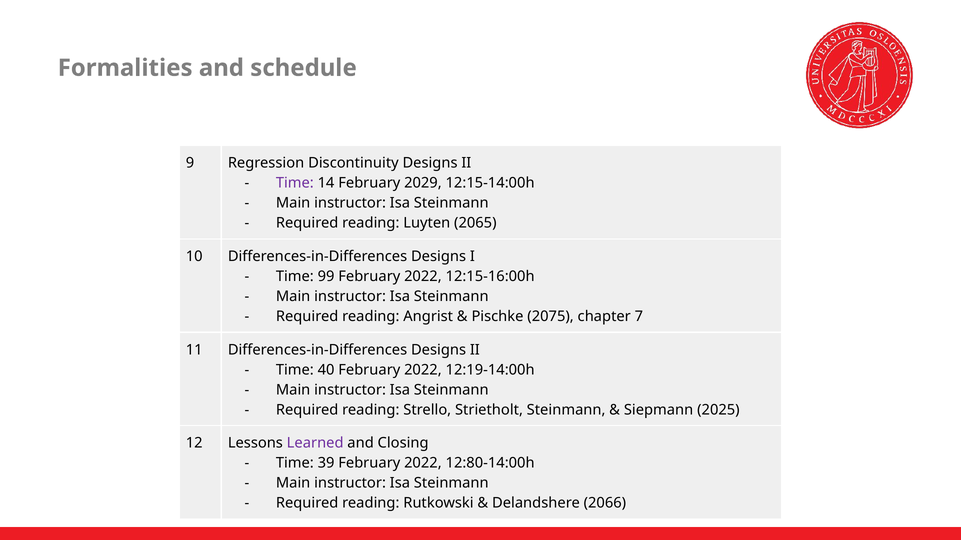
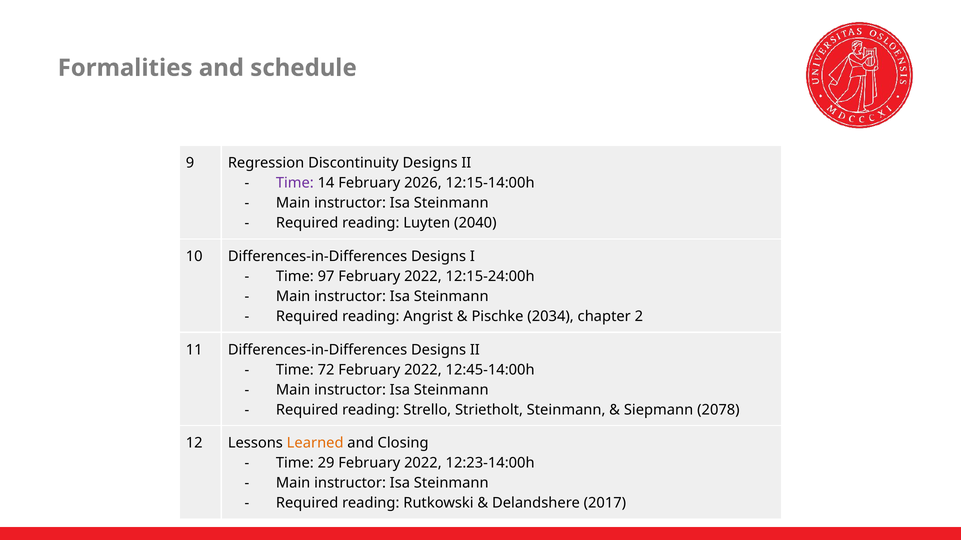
2029: 2029 -> 2026
2065: 2065 -> 2040
99: 99 -> 97
12:15-16:00h: 12:15-16:00h -> 12:15-24:00h
2075: 2075 -> 2034
7: 7 -> 2
40: 40 -> 72
12:19-14:00h: 12:19-14:00h -> 12:45-14:00h
2025: 2025 -> 2078
Learned colour: purple -> orange
39: 39 -> 29
12:80-14:00h: 12:80-14:00h -> 12:23-14:00h
2066: 2066 -> 2017
